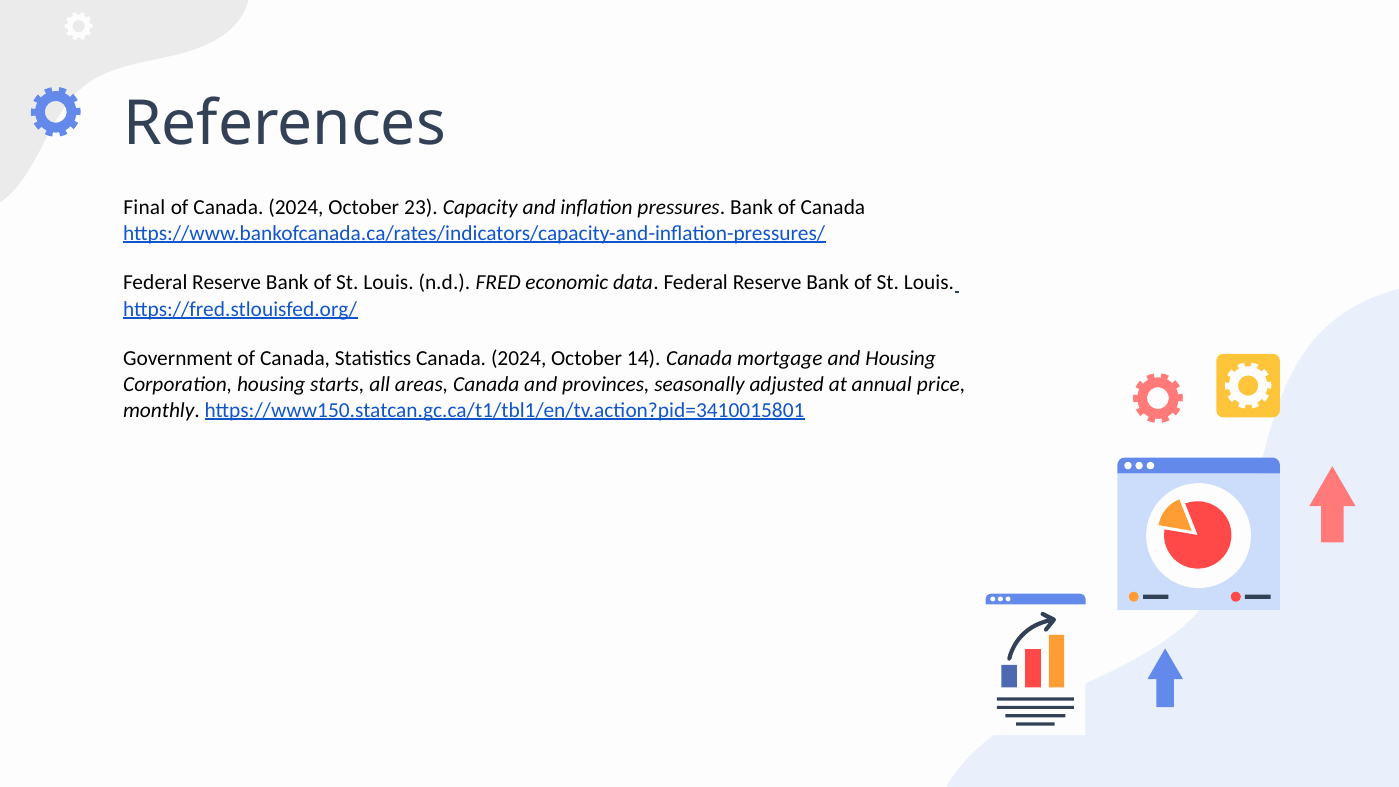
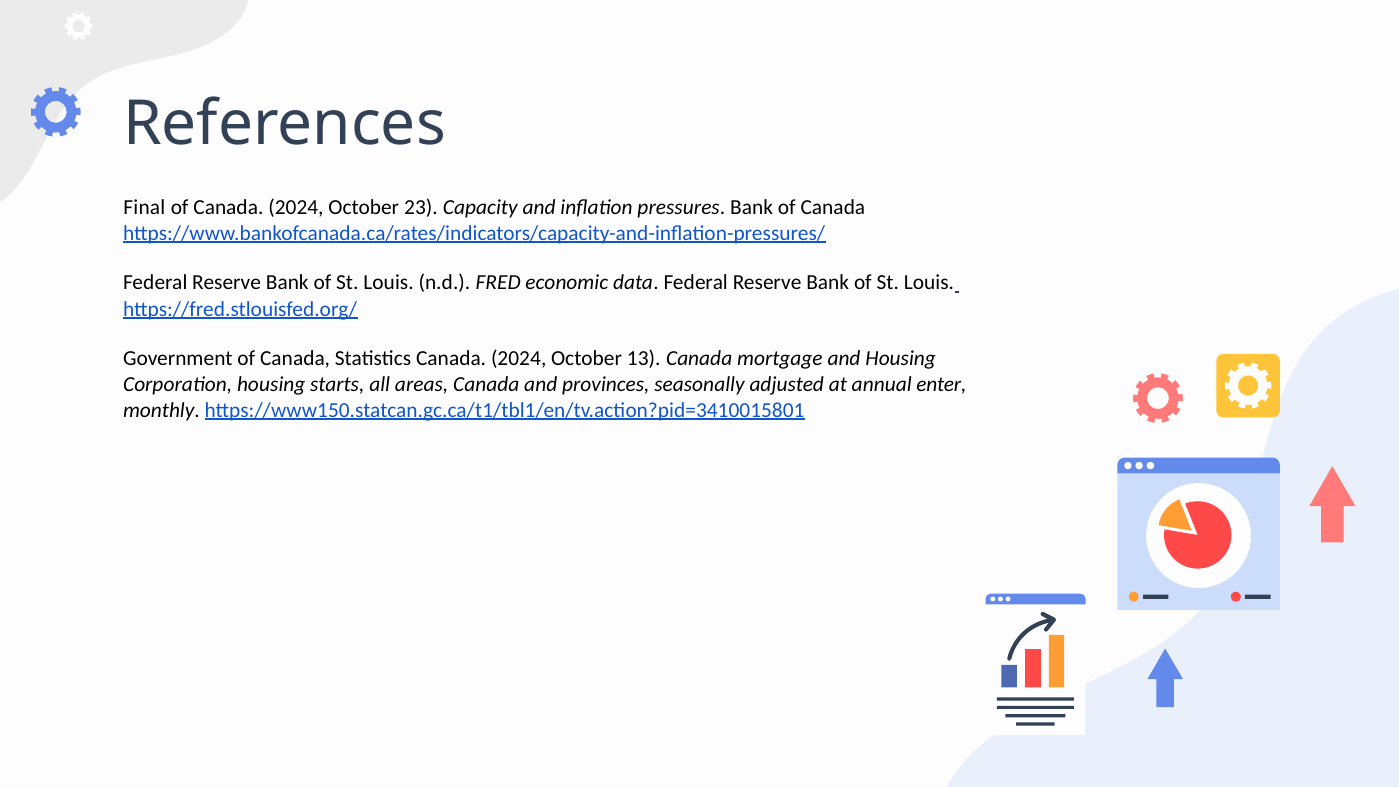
14: 14 -> 13
price: price -> enter
